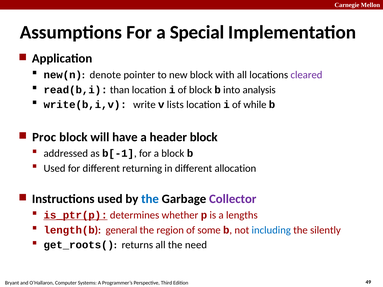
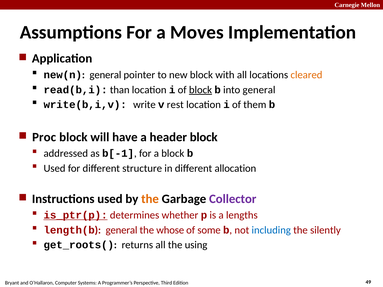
Special: Special -> Moves
new(n denote: denote -> general
cleared colour: purple -> orange
block at (200, 90) underline: none -> present
into analysis: analysis -> general
lists: lists -> rest
while: while -> them
returning: returning -> structure
the at (150, 199) colour: blue -> orange
region: region -> whose
need: need -> using
